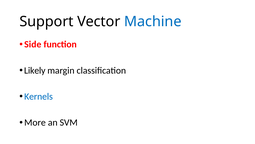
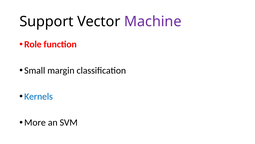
Machine colour: blue -> purple
Side: Side -> Role
Likely: Likely -> Small
